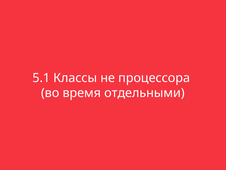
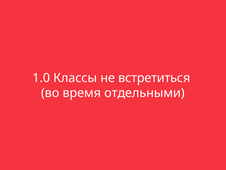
5.1: 5.1 -> 1.0
процессора: процессора -> встретиться
